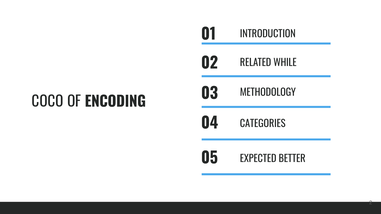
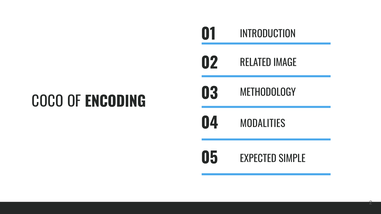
WHILE: WHILE -> IMAGE
CATEGORIES: CATEGORIES -> MODALITIES
BETTER: BETTER -> SIMPLE
